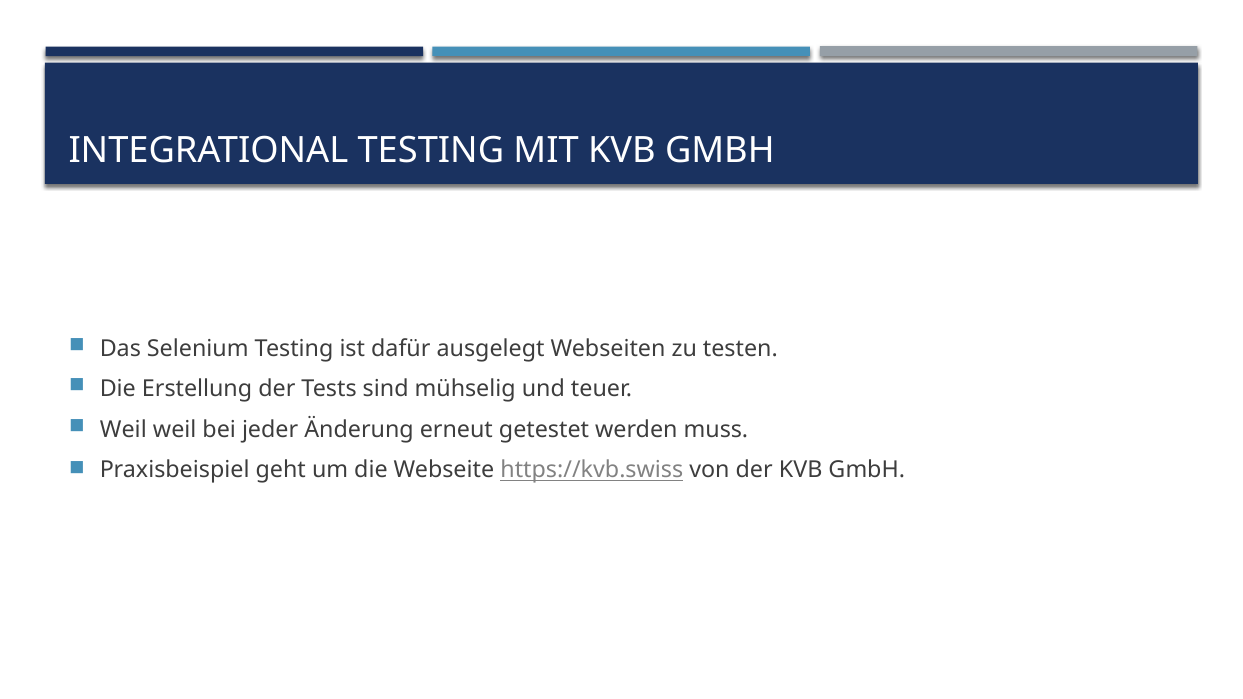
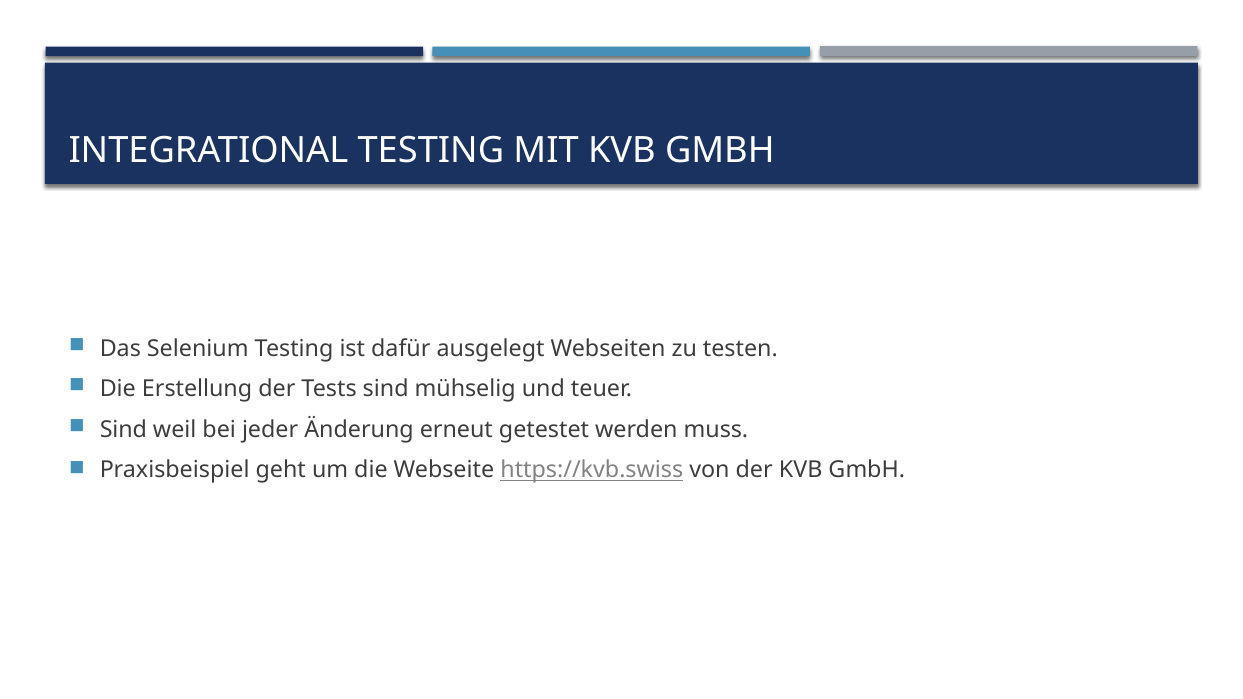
Weil at (123, 430): Weil -> Sind
